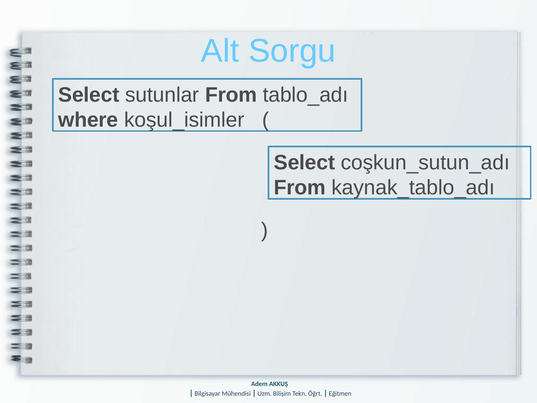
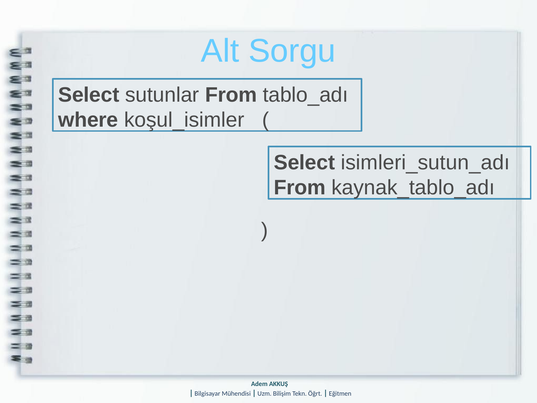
coşkun_sutun_adı: coşkun_sutun_adı -> isimleri_sutun_adı
